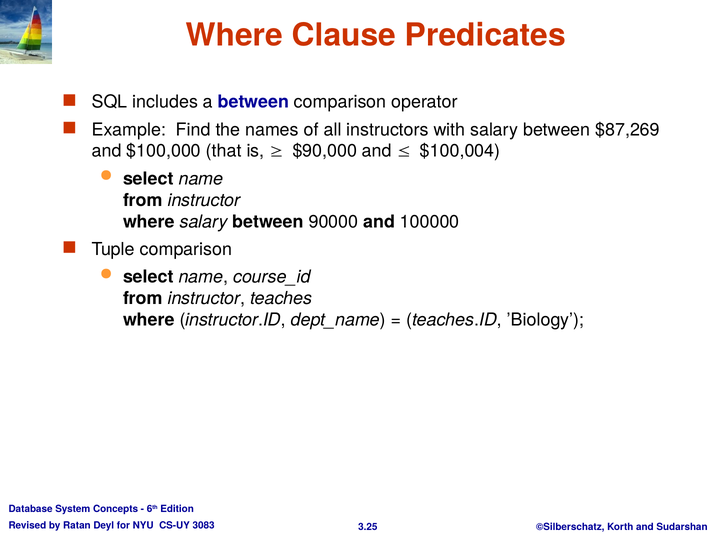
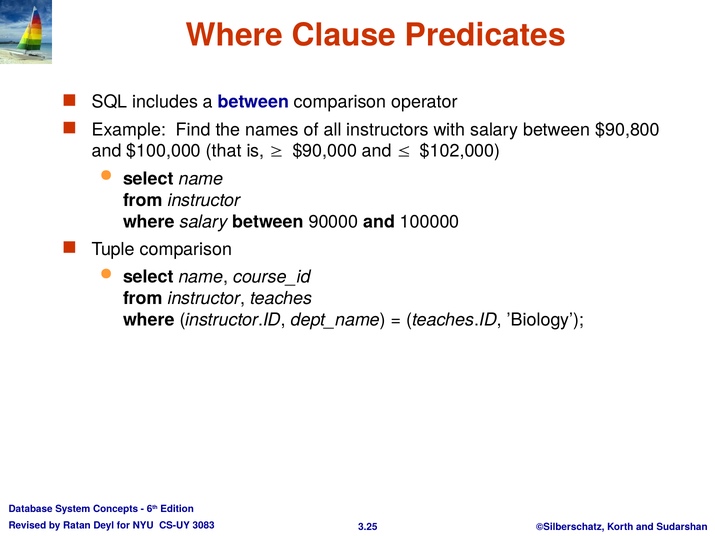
$87,269: $87,269 -> $90,800
$100,004: $100,004 -> $102,000
